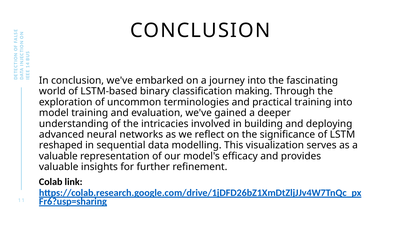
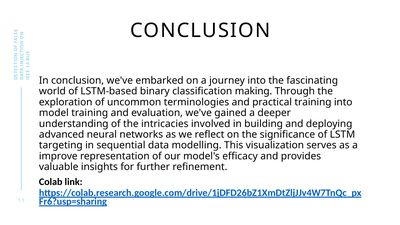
reshaped: reshaped -> targeting
valuable at (58, 156): valuable -> improve
